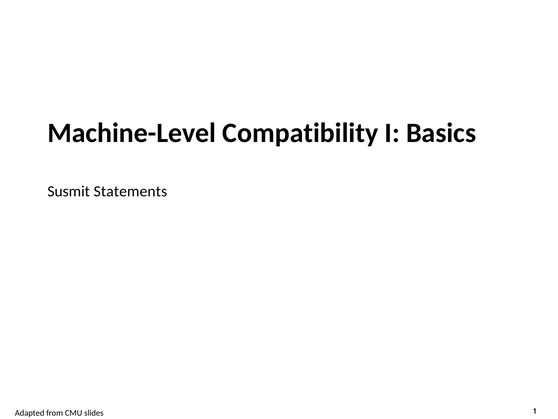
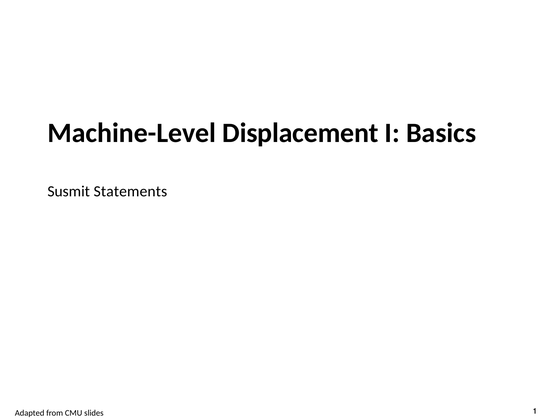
Compatibility: Compatibility -> Displacement
